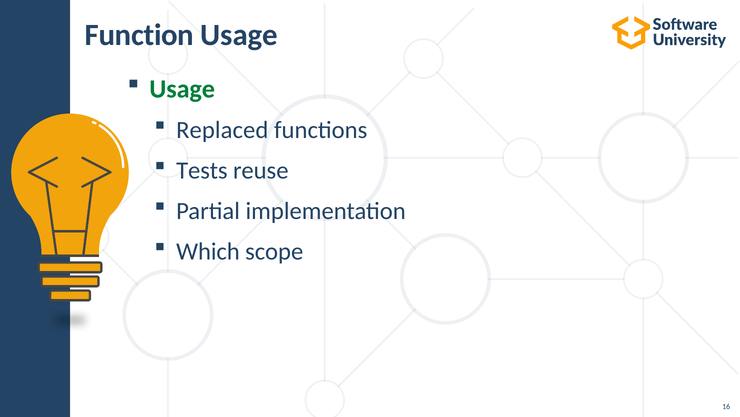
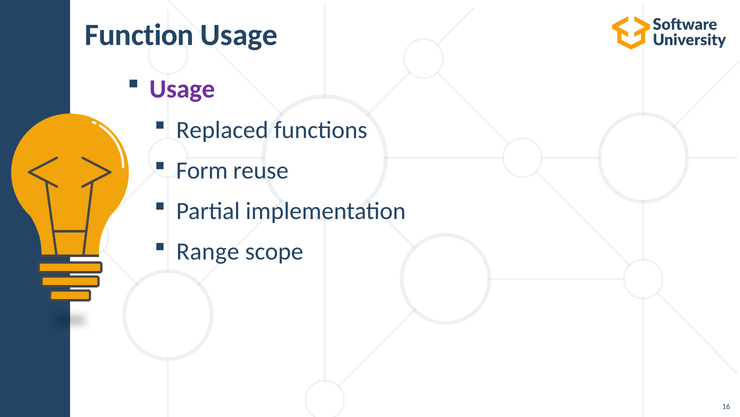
Usage at (182, 89) colour: green -> purple
Tests: Tests -> Form
Which: Which -> Range
